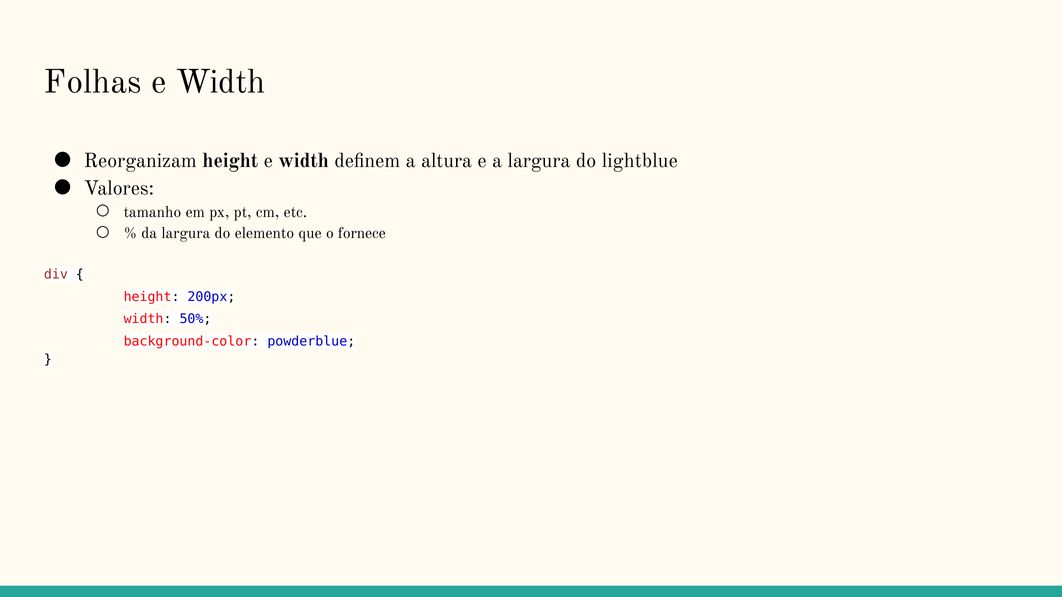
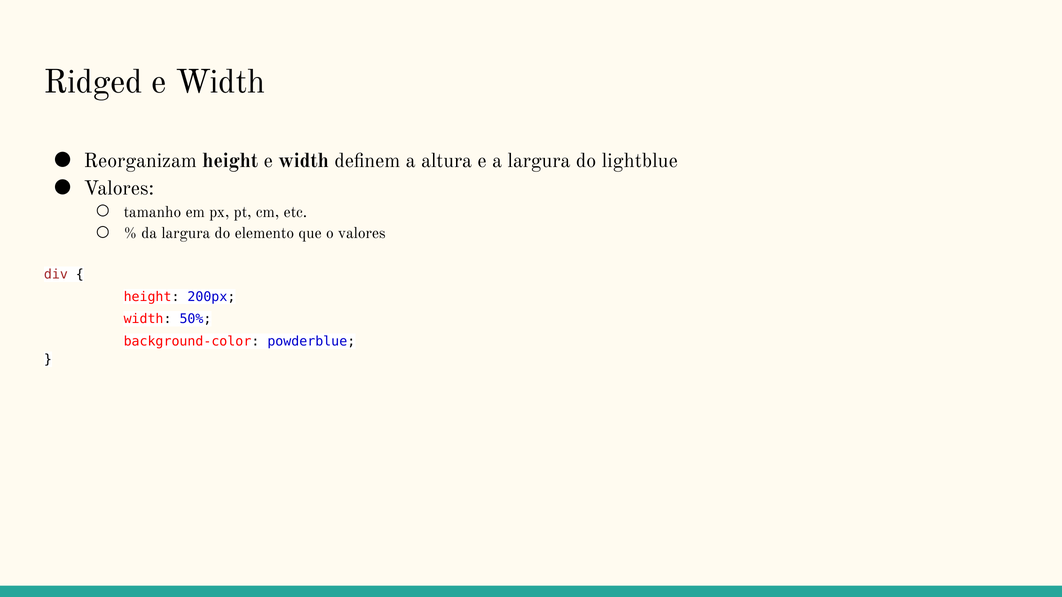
Folhas: Folhas -> Ridged
o fornece: fornece -> valores
